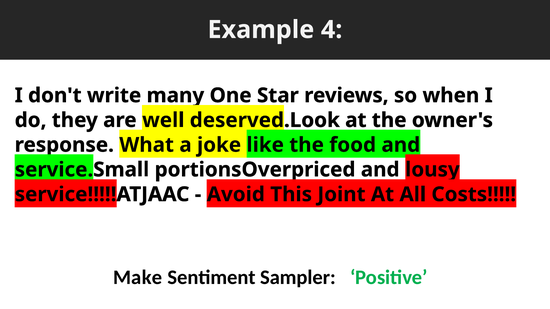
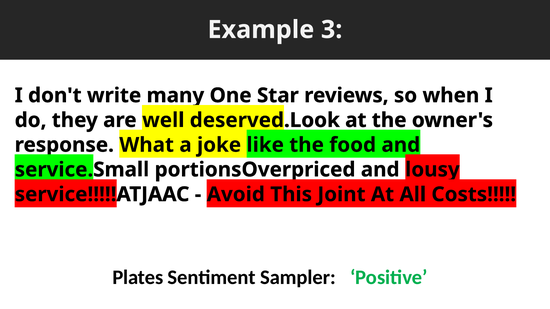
4: 4 -> 3
Make: Make -> Plates
